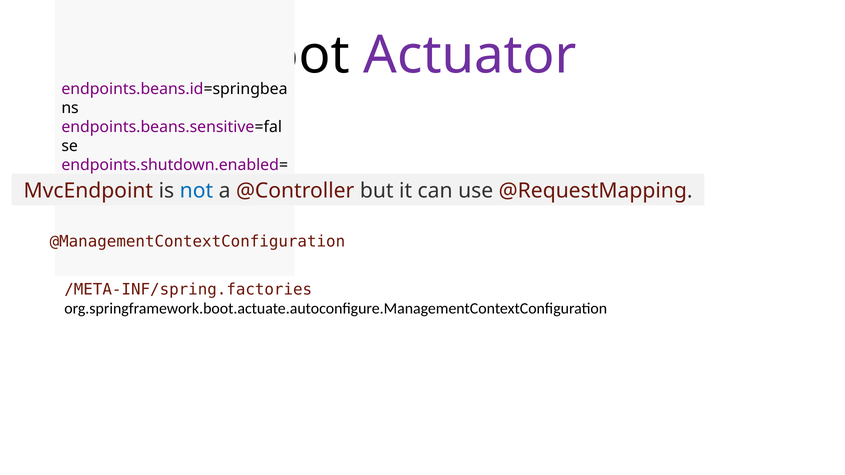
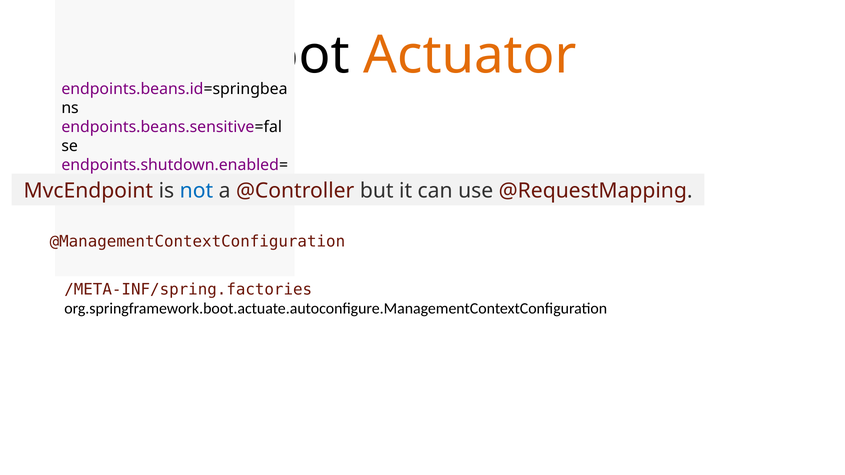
Actuator colour: purple -> orange
